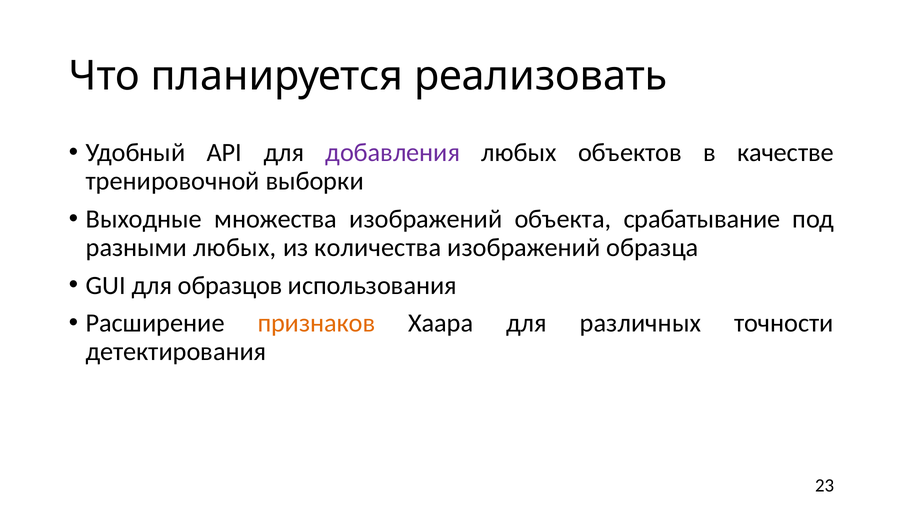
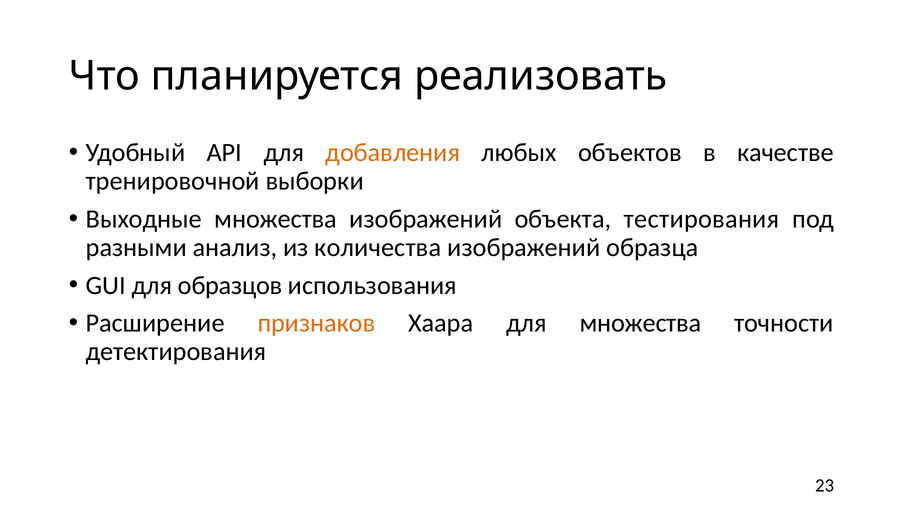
добавления colour: purple -> orange
срабатывание: срабатывание -> тестирования
разными любых: любых -> анализ
для различных: различных -> множества
